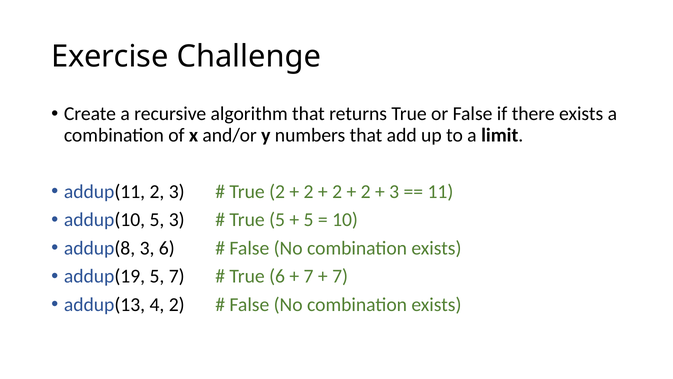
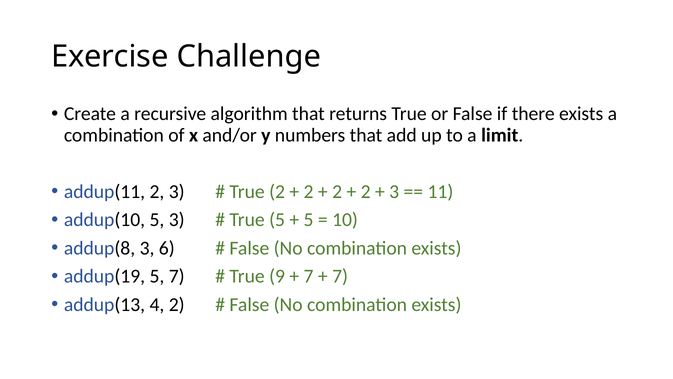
True 6: 6 -> 9
